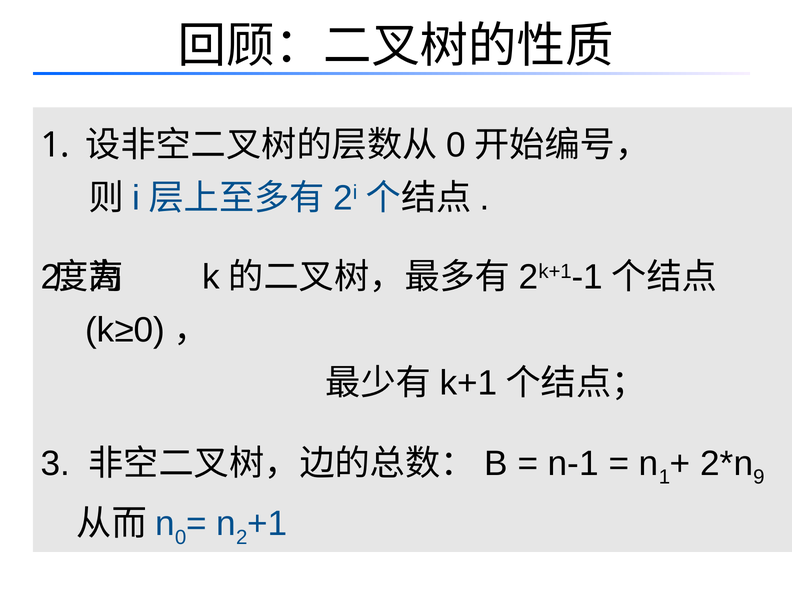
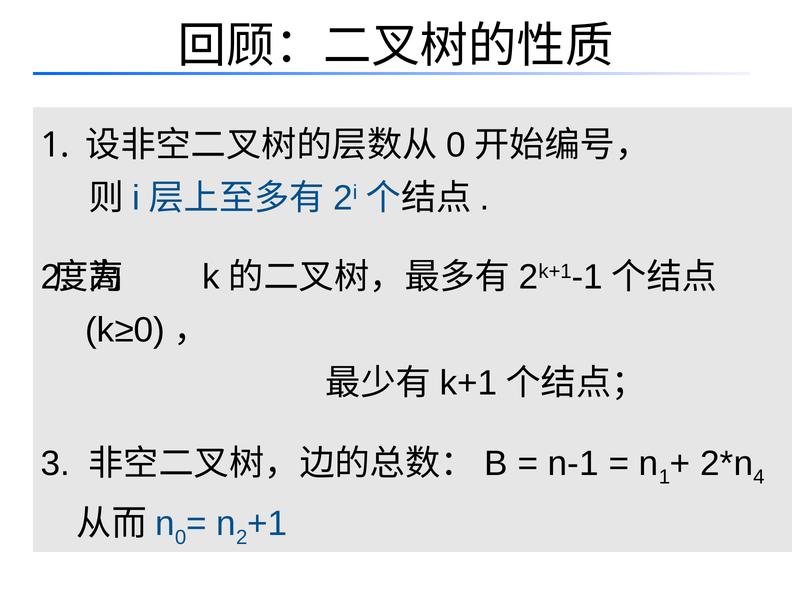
9: 9 -> 4
